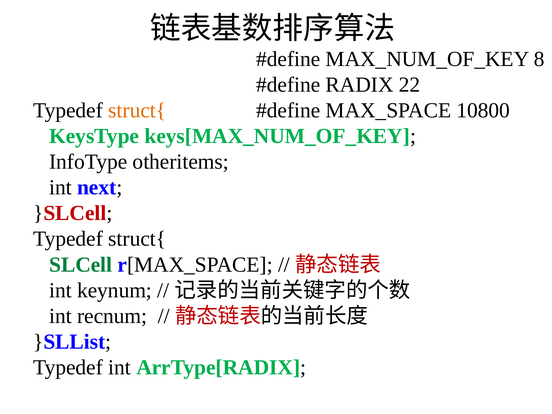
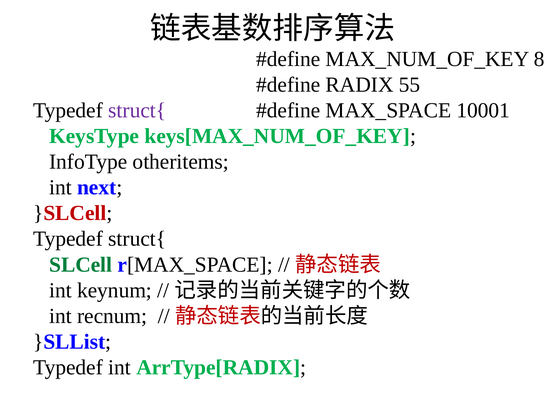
22: 22 -> 55
struct{ at (137, 110) colour: orange -> purple
10800: 10800 -> 10001
